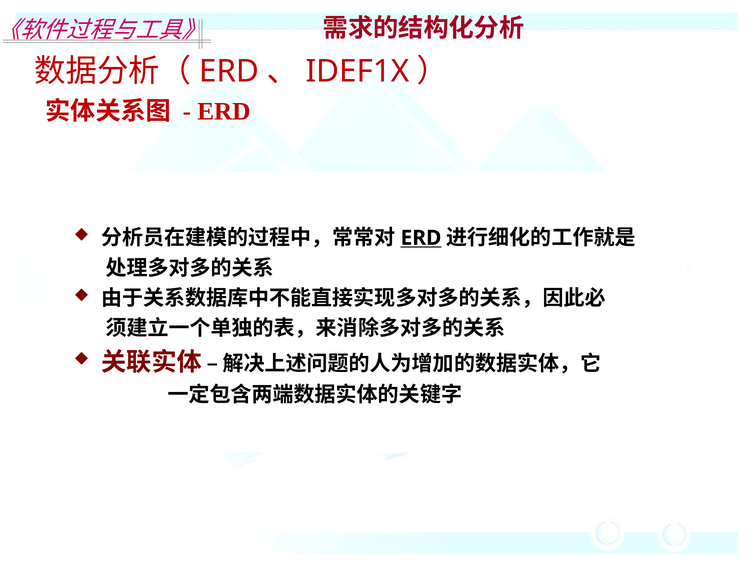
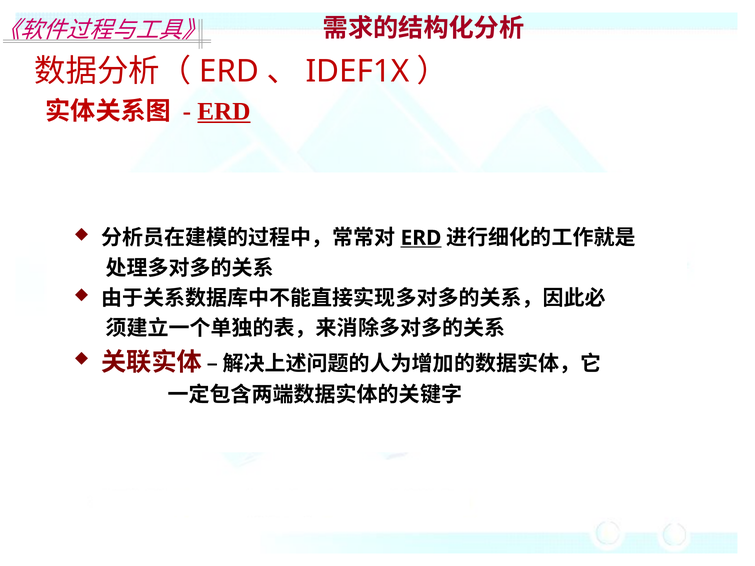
ERD at (224, 112) underline: none -> present
